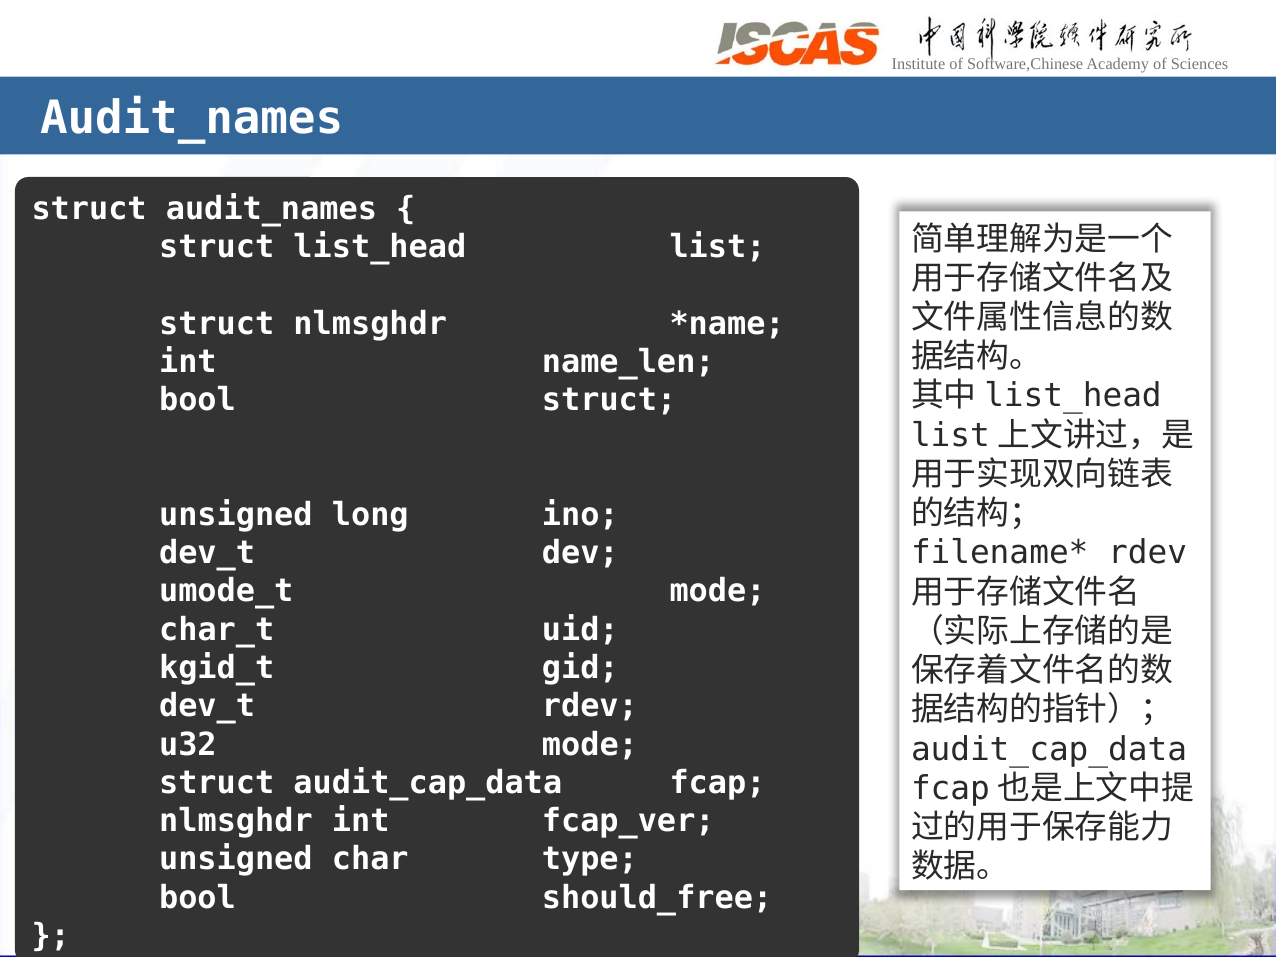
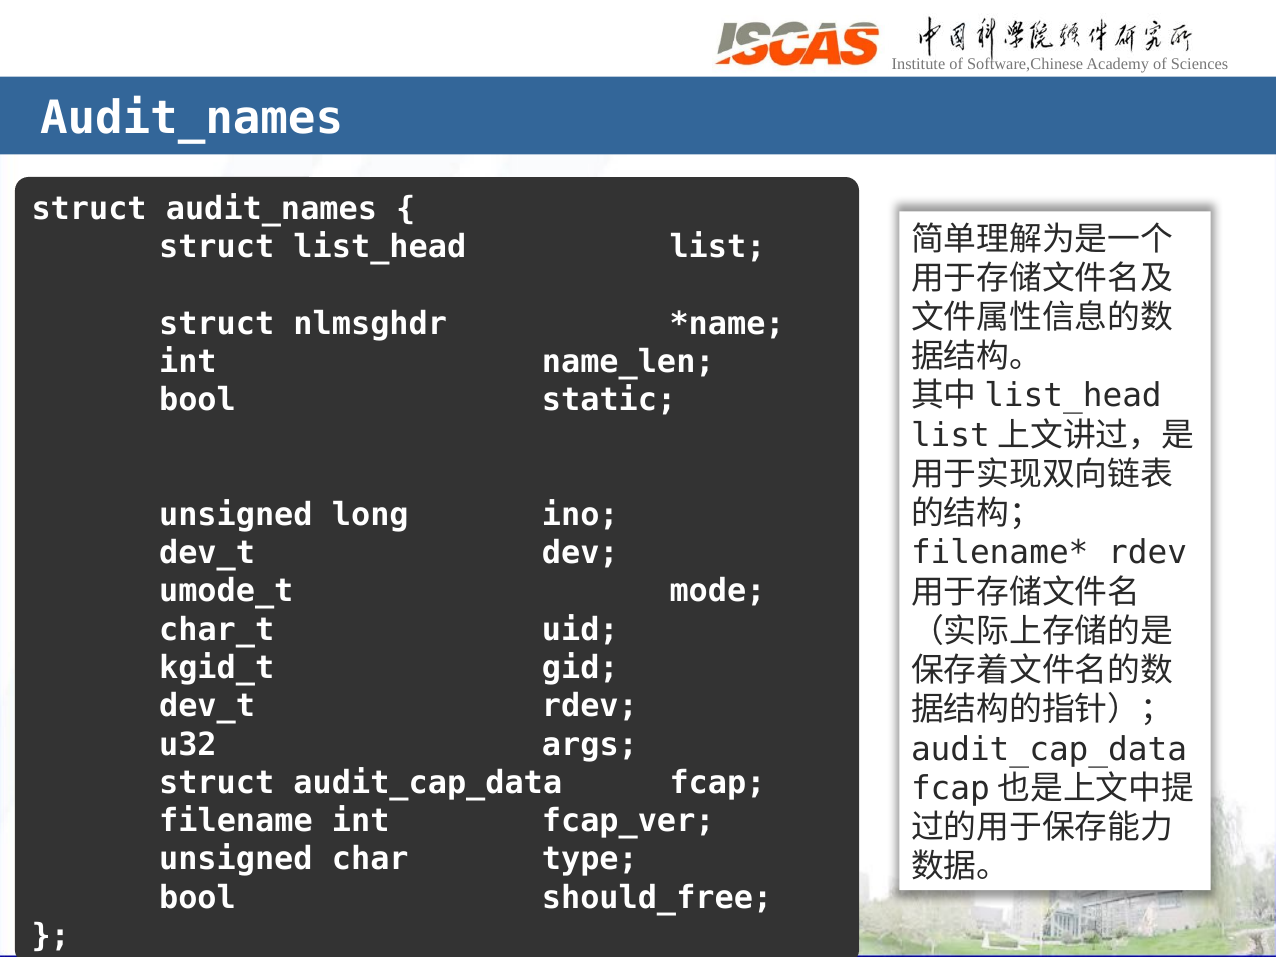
bool struct: struct -> static
u32 mode: mode -> args
nlmsghdr at (236, 821): nlmsghdr -> filename
